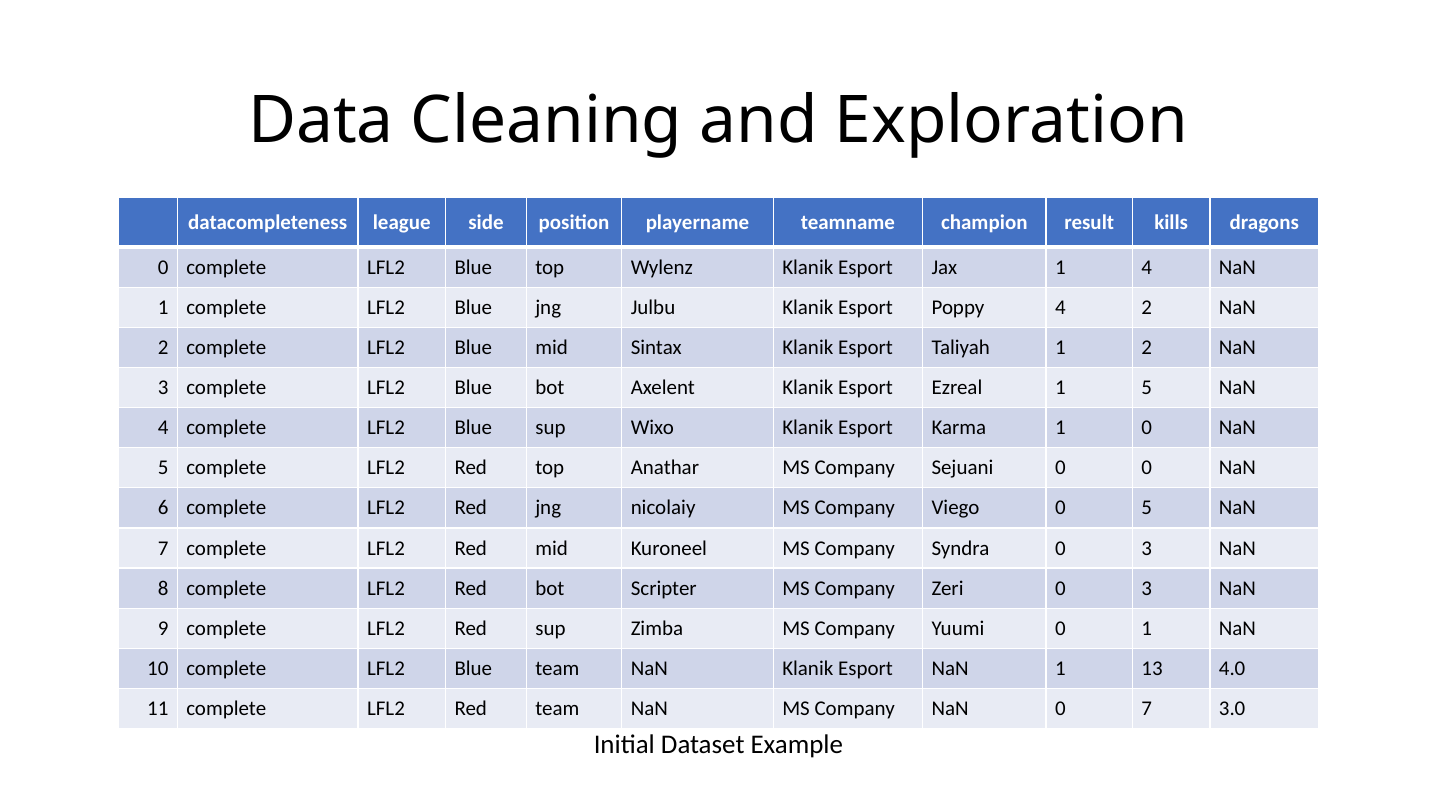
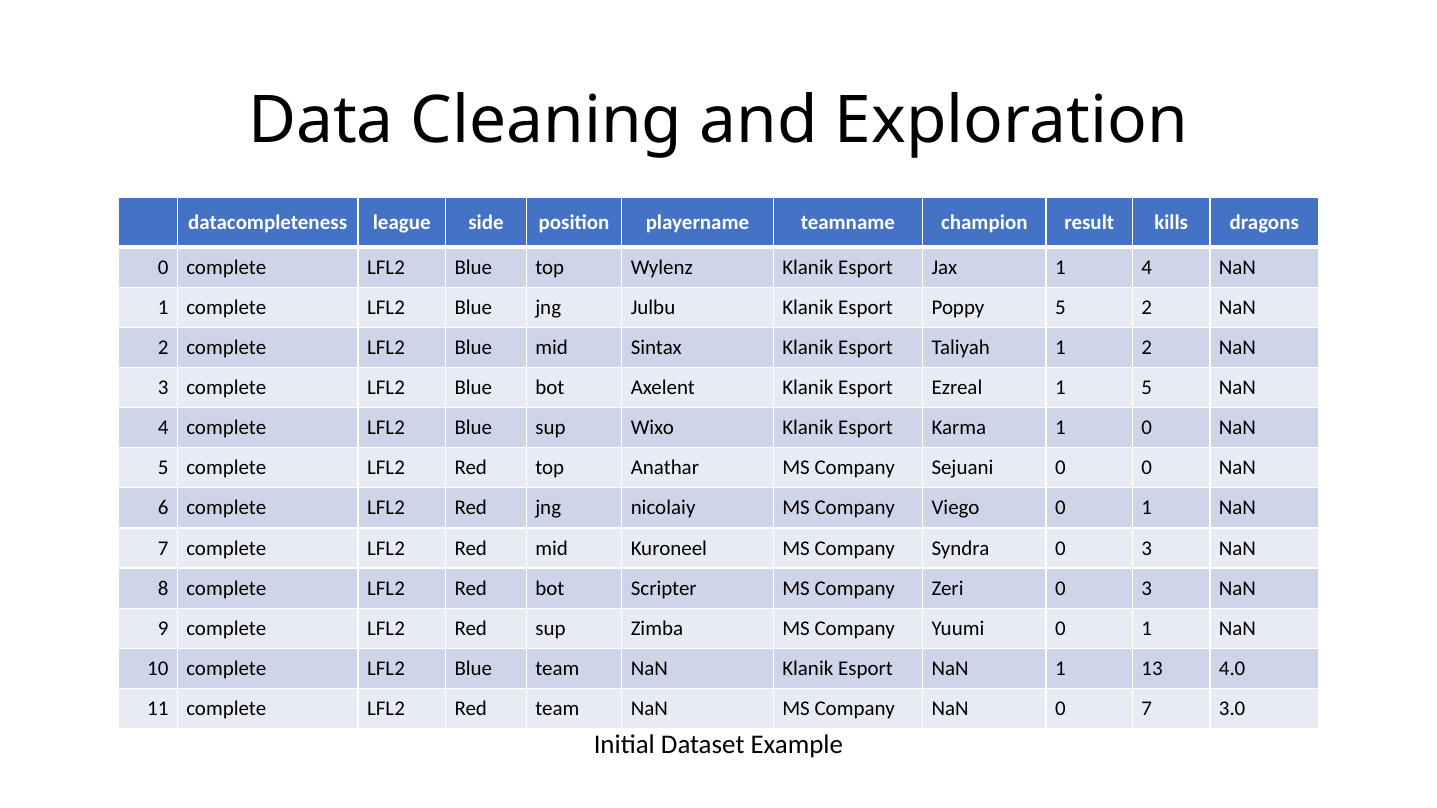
Poppy 4: 4 -> 5
Viego 0 5: 5 -> 1
